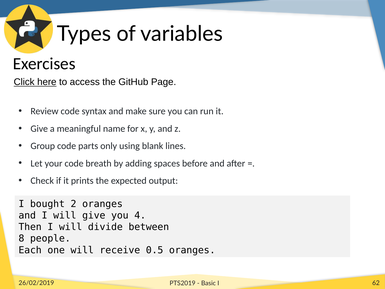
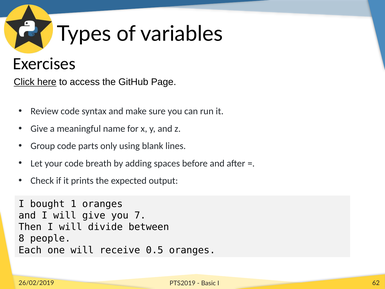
2: 2 -> 1
4: 4 -> 7
